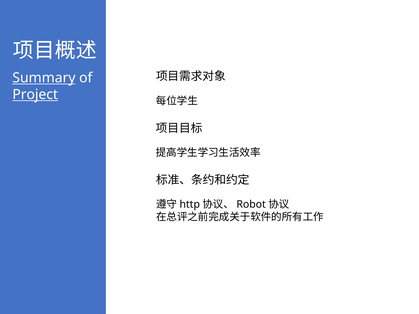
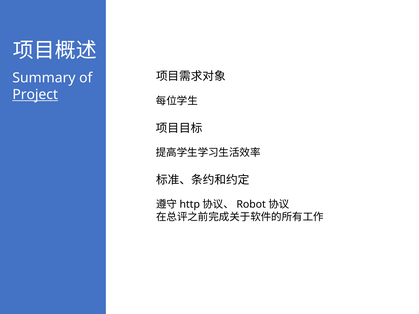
Summary underline: present -> none
